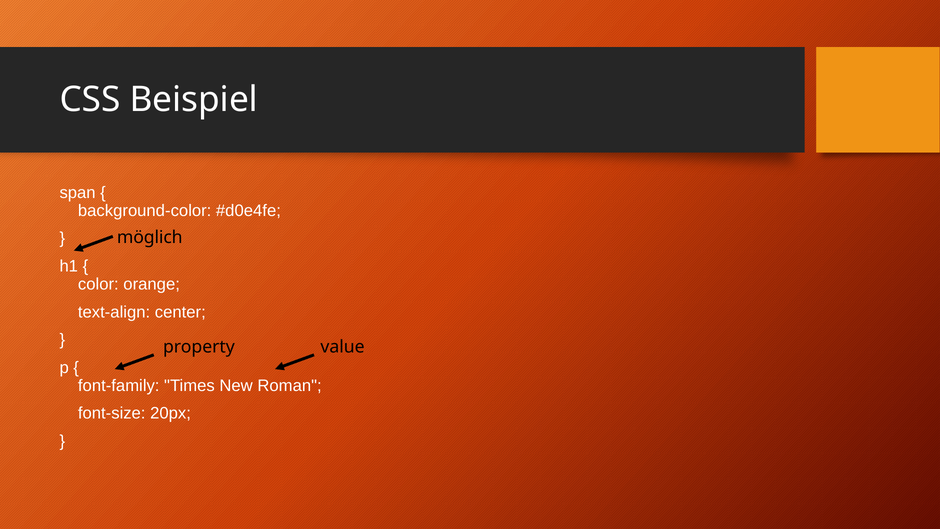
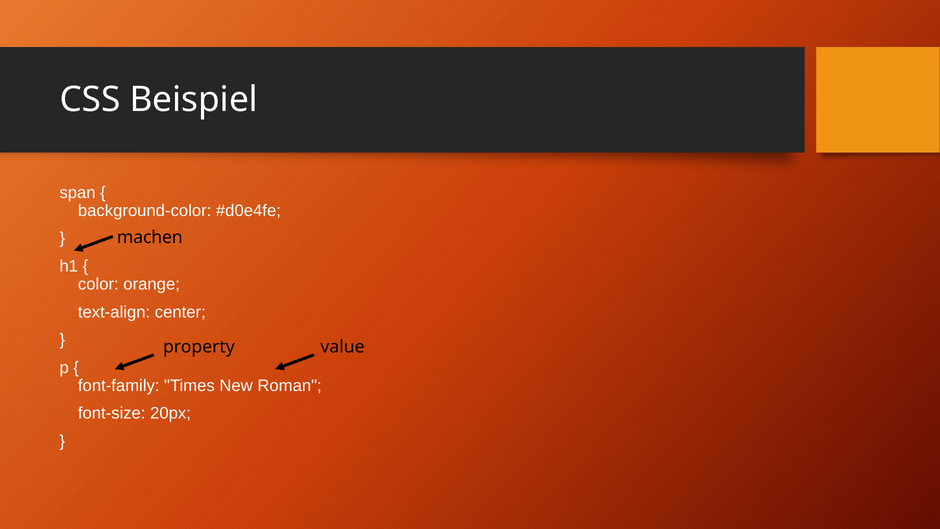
möglich: möglich -> machen
